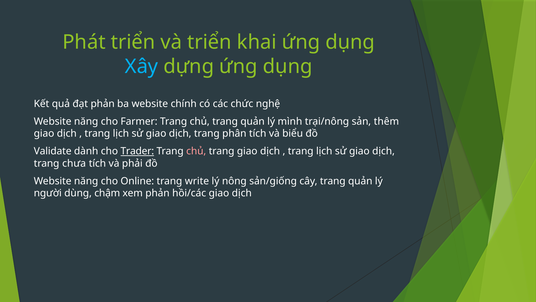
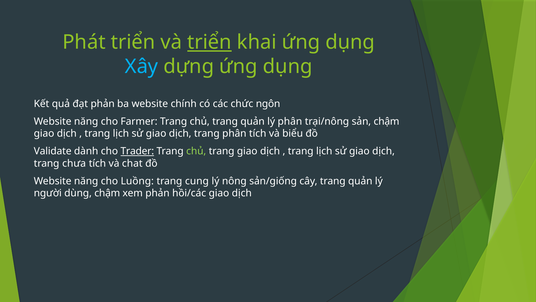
triển at (210, 42) underline: none -> present
nghệ: nghệ -> ngôn
lý mình: mình -> phân
sản thêm: thêm -> chậm
chủ at (196, 151) colour: pink -> light green
phải: phải -> chat
Online: Online -> Luồng
write: write -> cung
